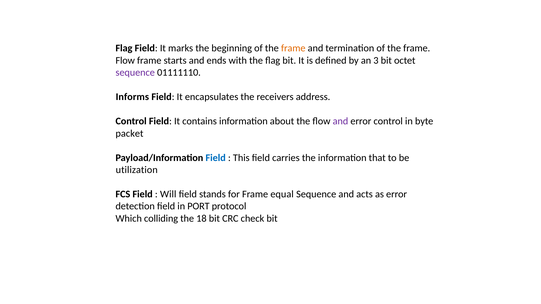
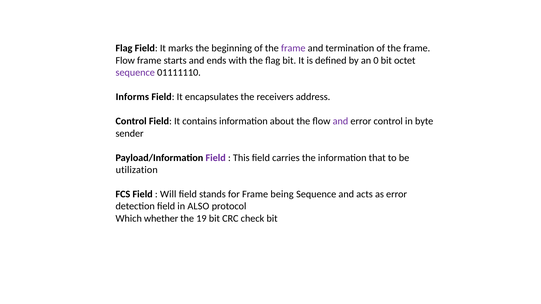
frame at (293, 48) colour: orange -> purple
3: 3 -> 0
packet: packet -> sender
Field at (216, 158) colour: blue -> purple
equal: equal -> being
PORT: PORT -> ALSO
colliding: colliding -> whether
18: 18 -> 19
